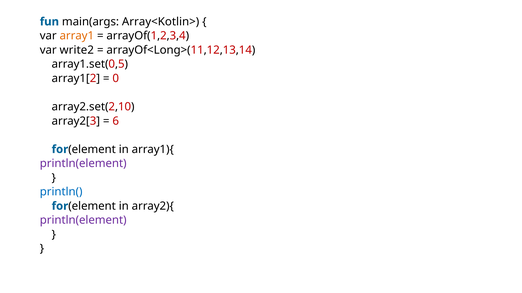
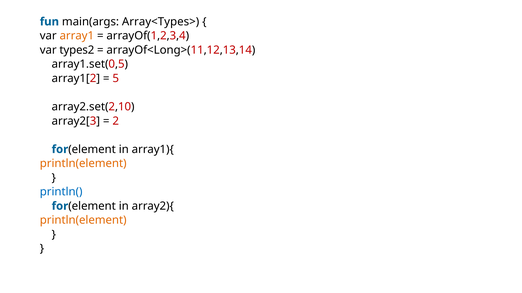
Array<Kotlin>: Array<Kotlin> -> Array<Types>
write2: write2 -> types2
0: 0 -> 5
6: 6 -> 2
println(element at (83, 164) colour: purple -> orange
println(element at (83, 221) colour: purple -> orange
